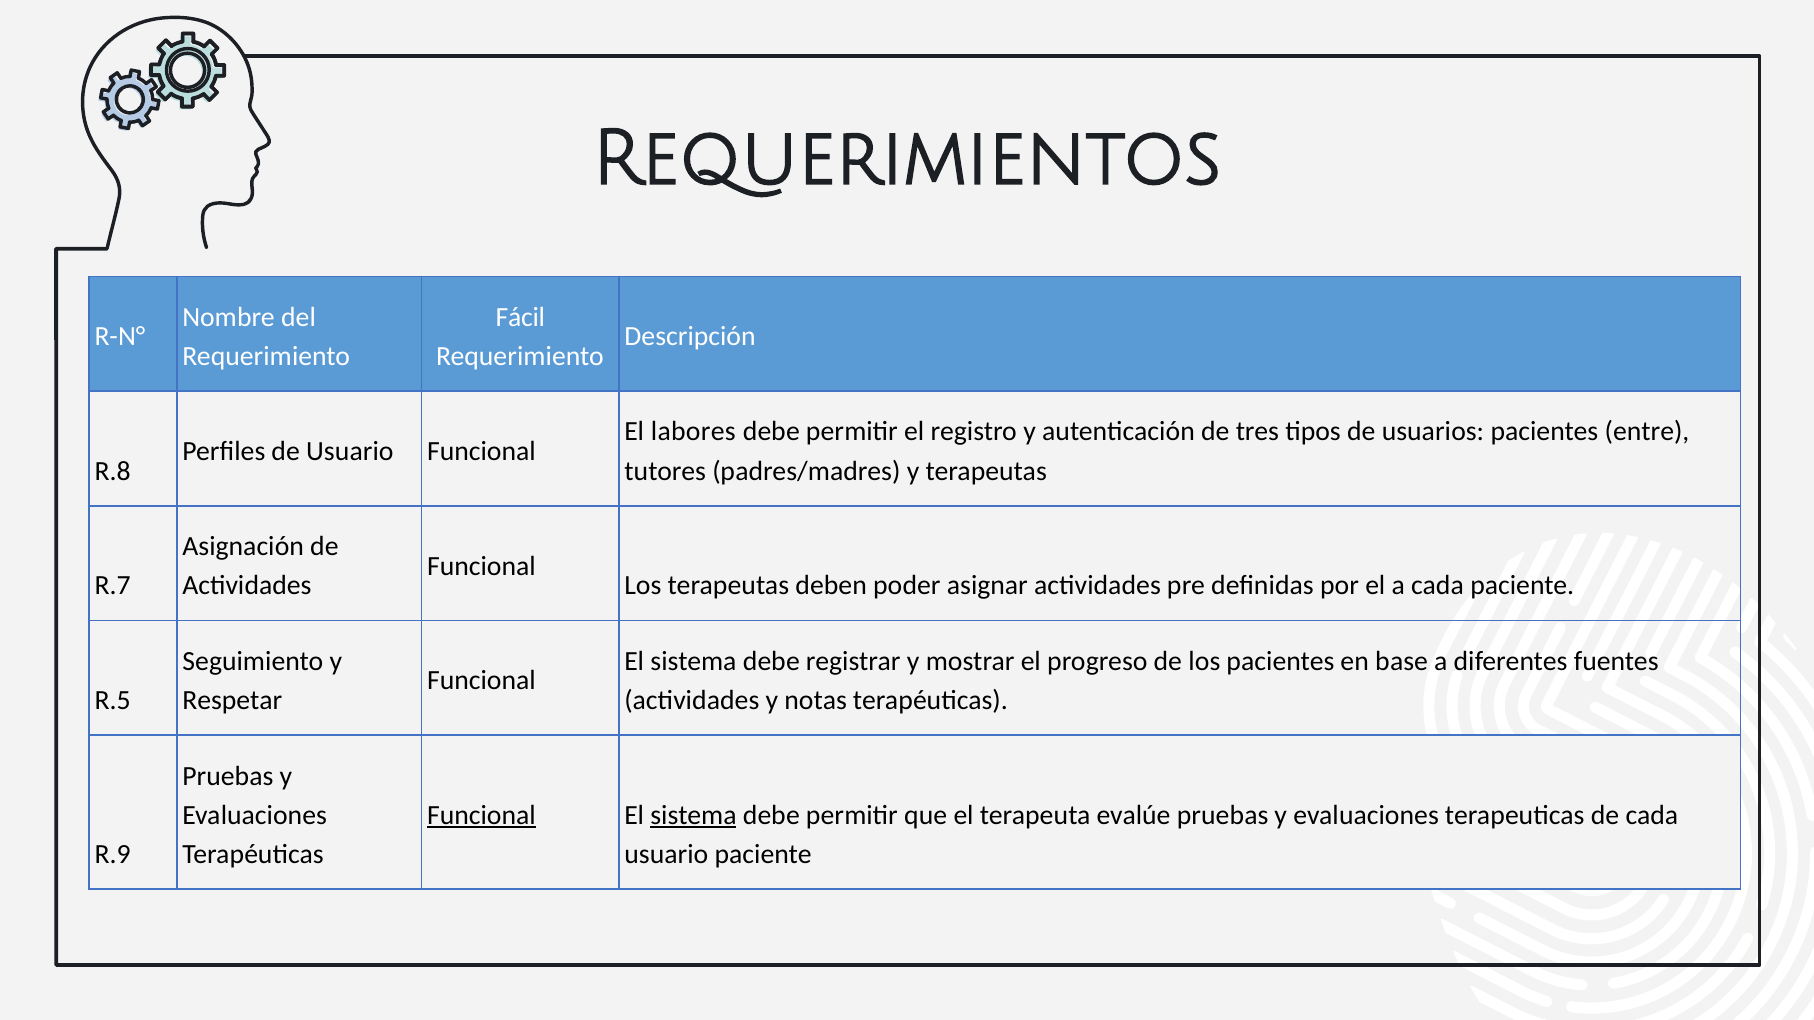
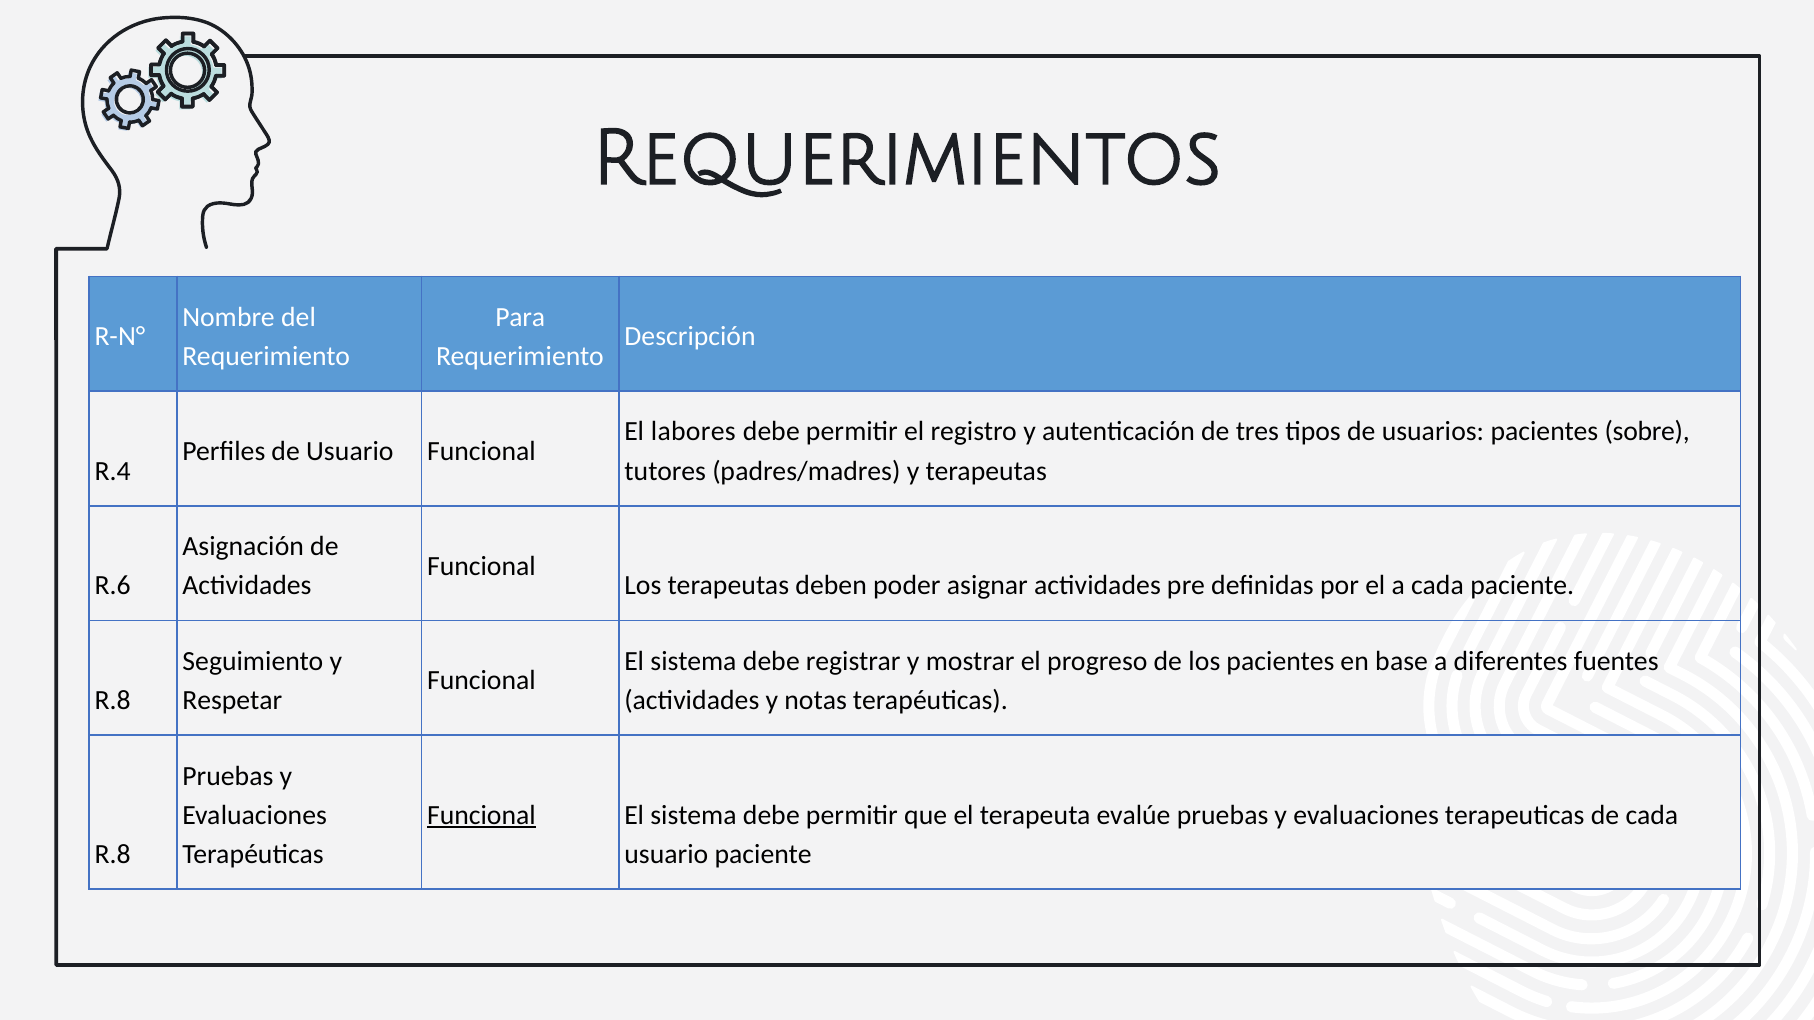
Fácil: Fácil -> Para
entre: entre -> sobre
R.8: R.8 -> R.4
R.7: R.7 -> R.6
R.5 at (113, 701): R.5 -> R.8
sistema at (693, 816) underline: present -> none
R.9 at (113, 855): R.9 -> R.8
